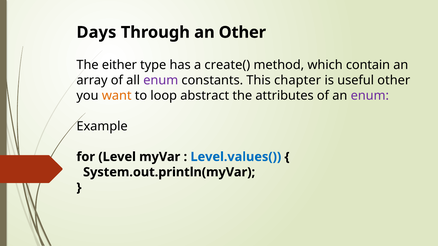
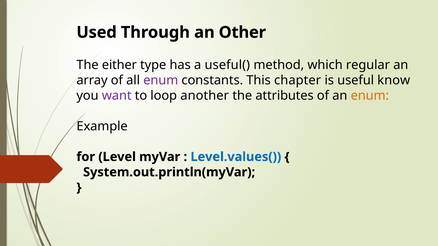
Days: Days -> Used
create(: create( -> useful(
contain: contain -> regular
useful other: other -> know
want colour: orange -> purple
abstract: abstract -> another
enum at (370, 96) colour: purple -> orange
